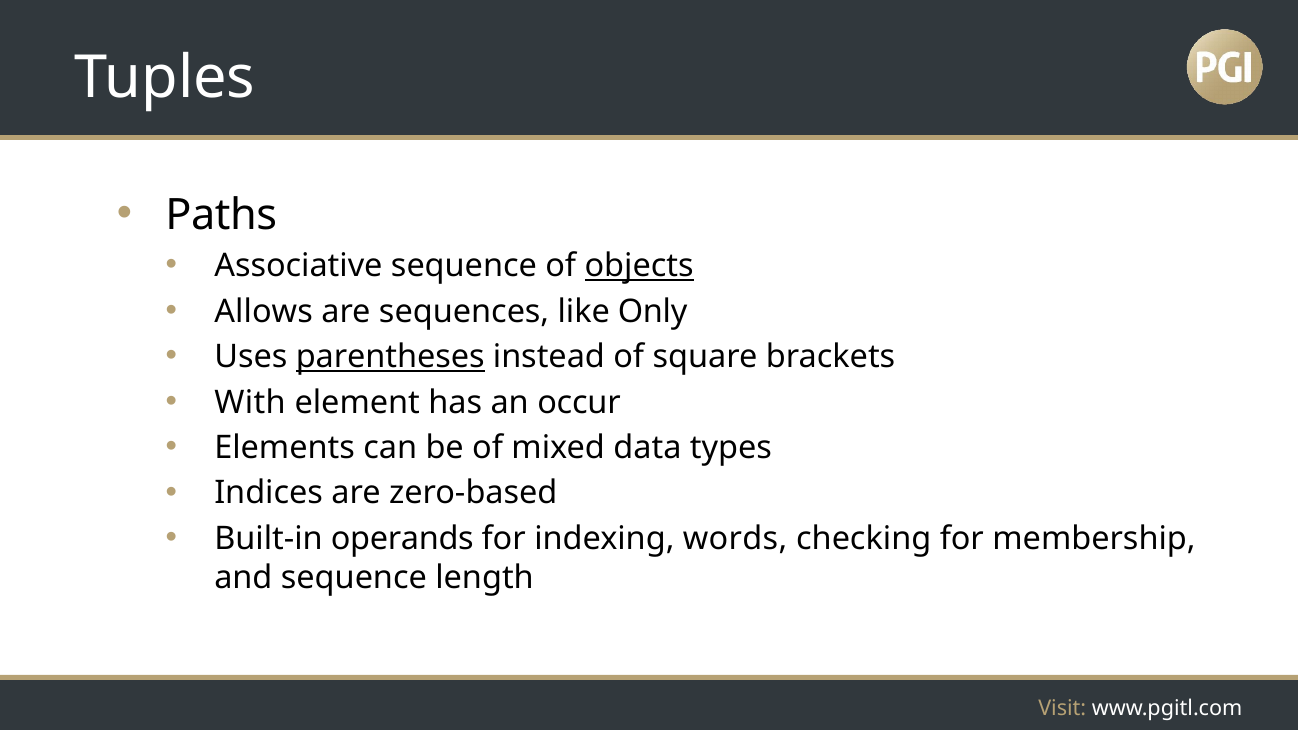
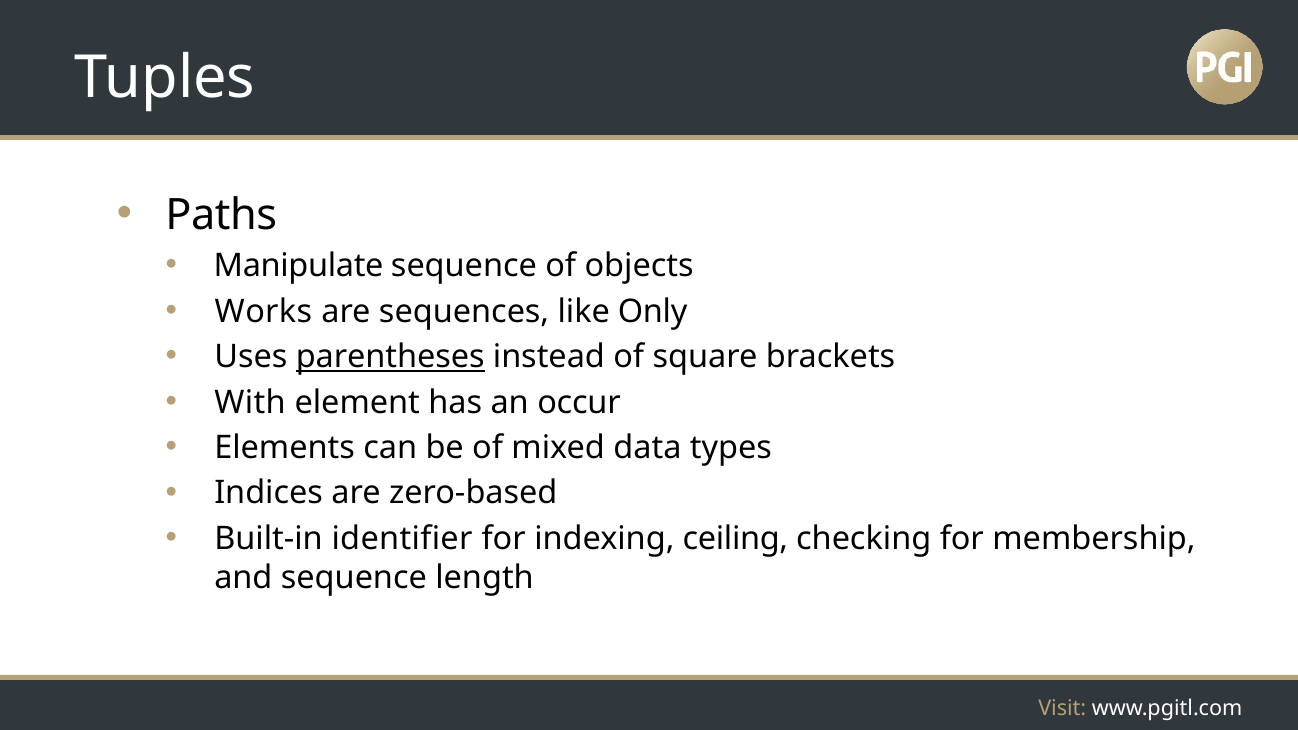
Associative: Associative -> Manipulate
objects underline: present -> none
Allows: Allows -> Works
operands: operands -> identifier
words: words -> ceiling
